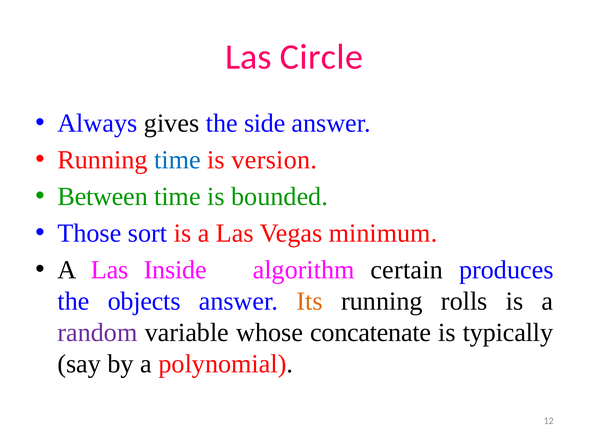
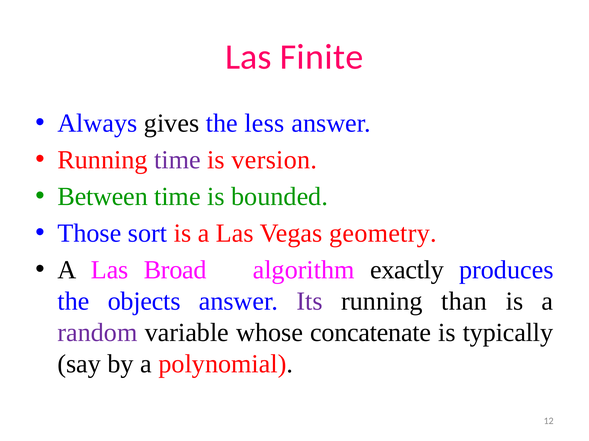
Circle: Circle -> Finite
side: side -> less
time at (177, 160) colour: blue -> purple
minimum: minimum -> geometry
Inside: Inside -> Broad
certain: certain -> exactly
Its colour: orange -> purple
rolls: rolls -> than
